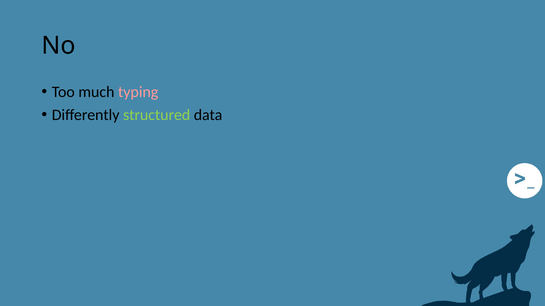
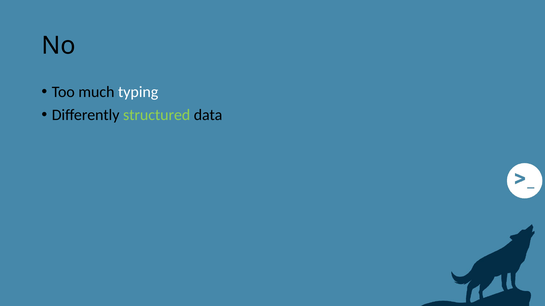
typing colour: pink -> white
